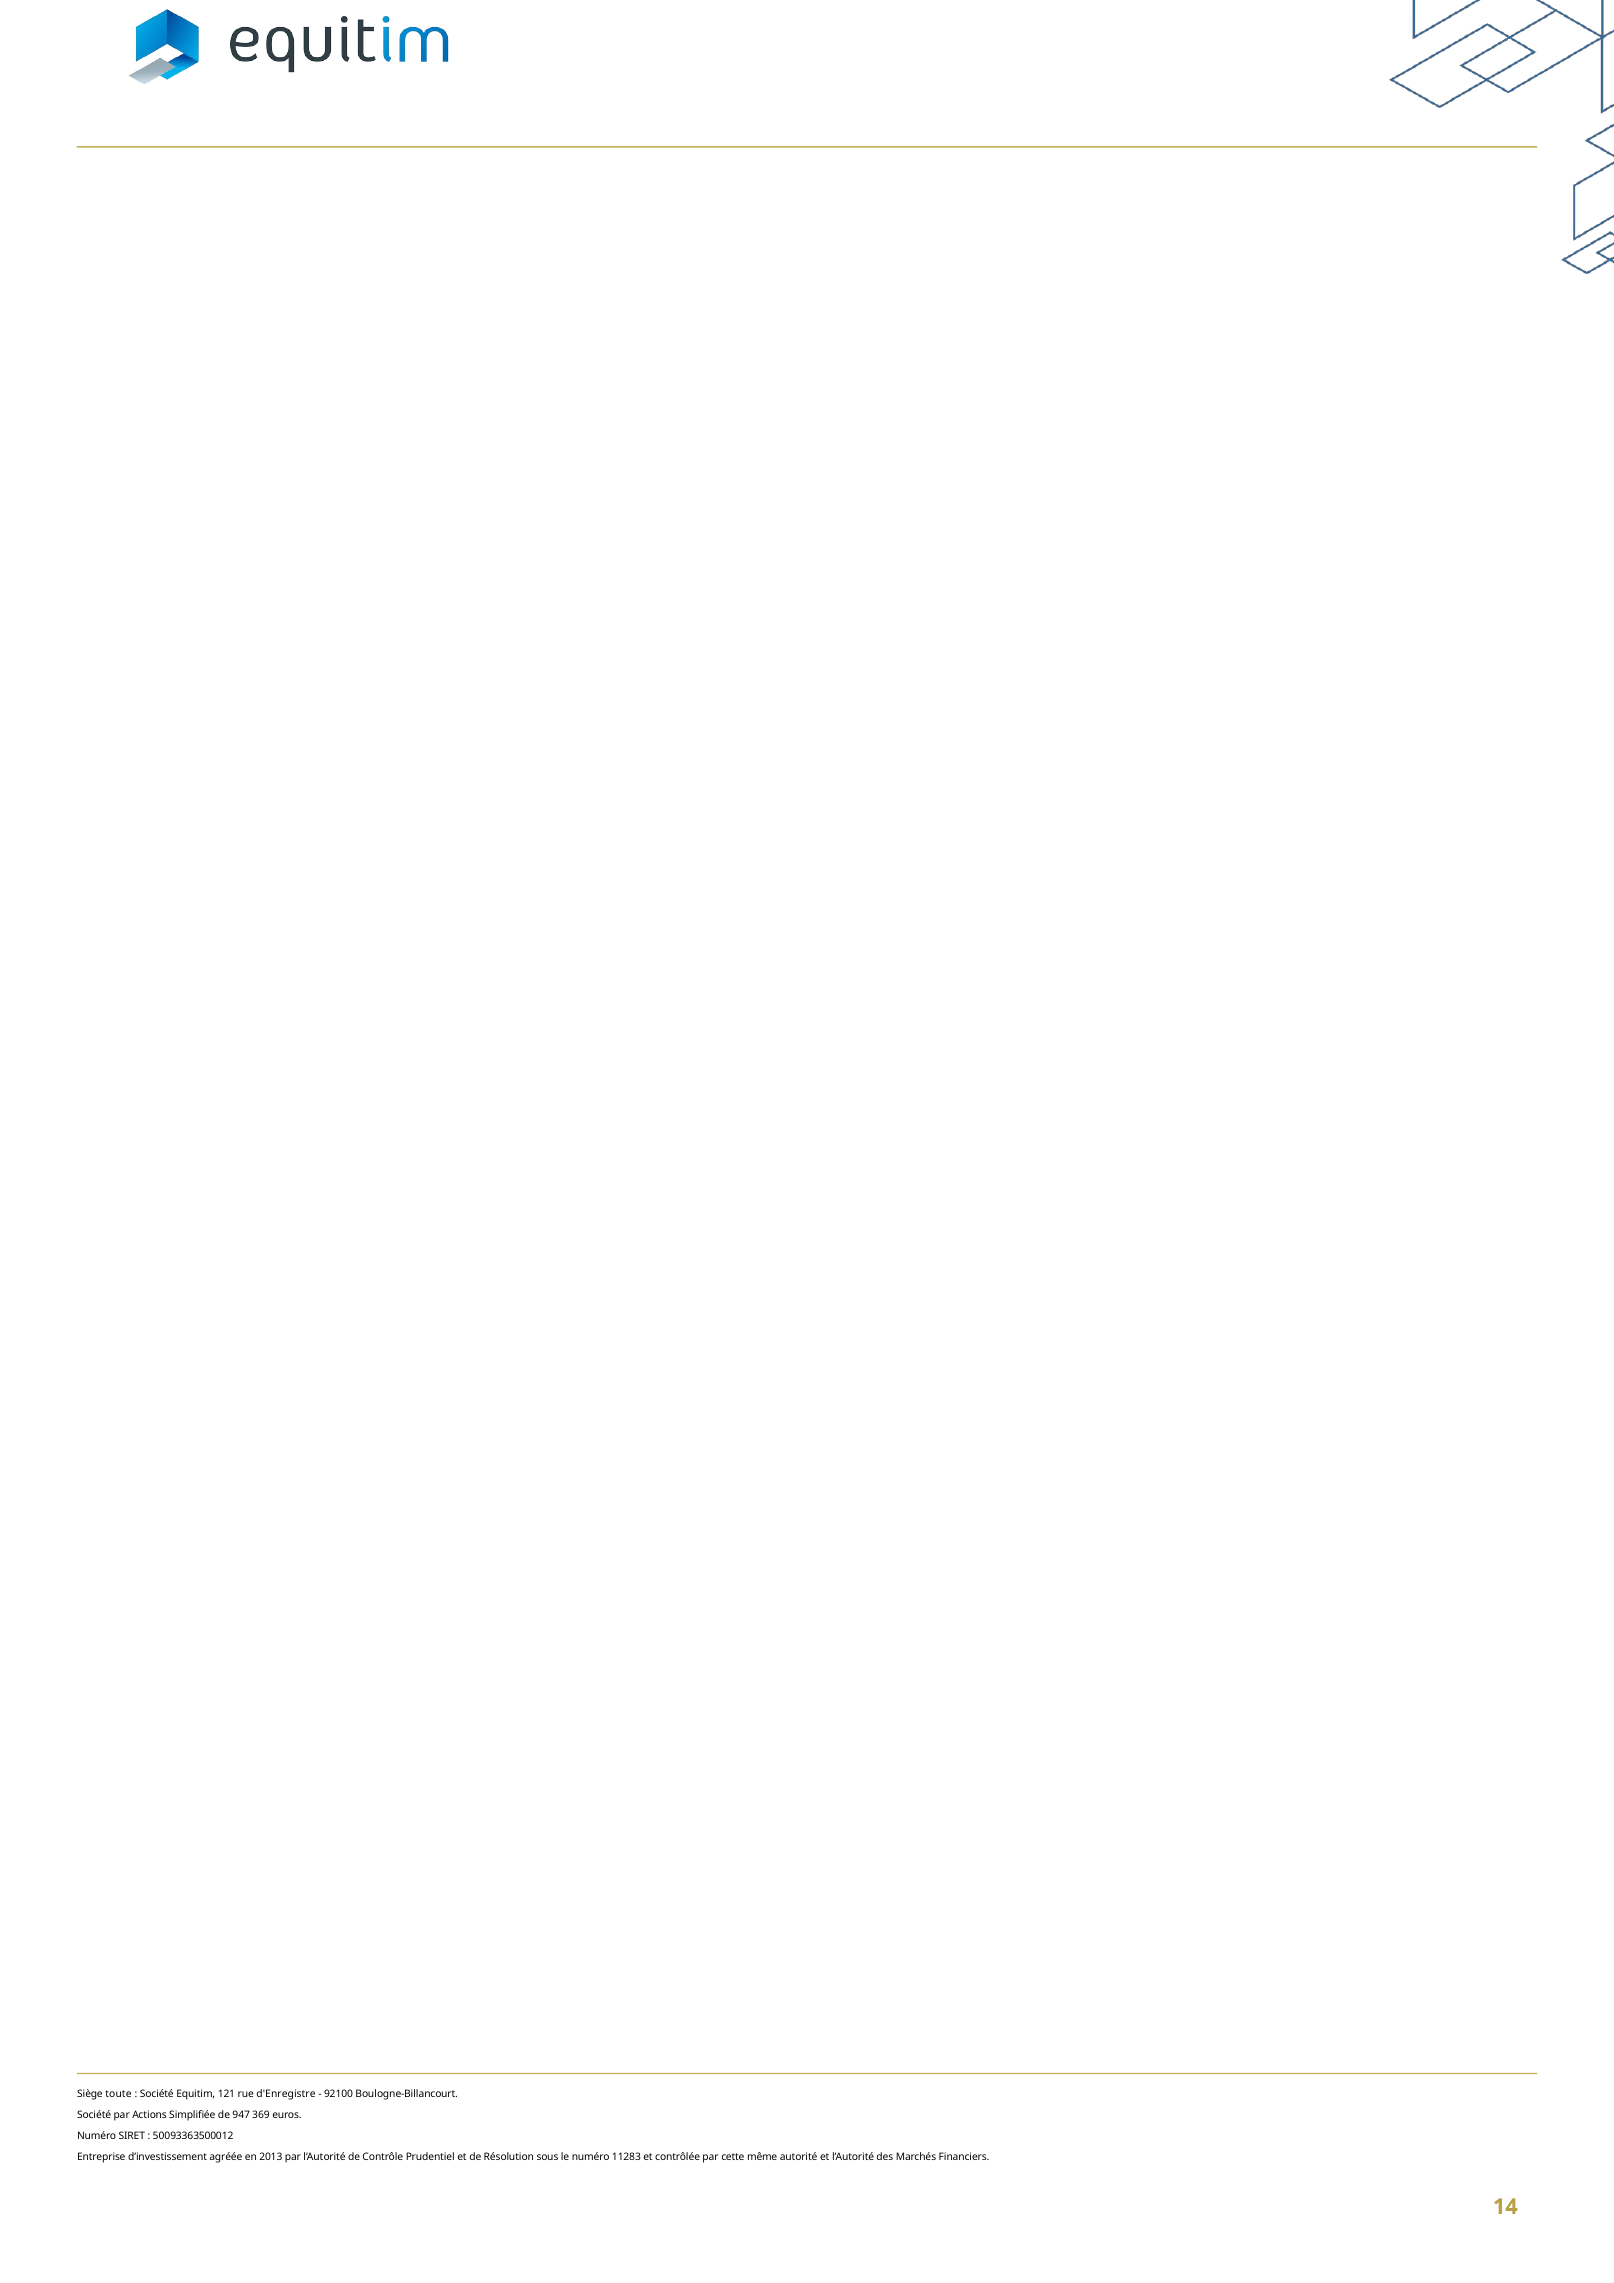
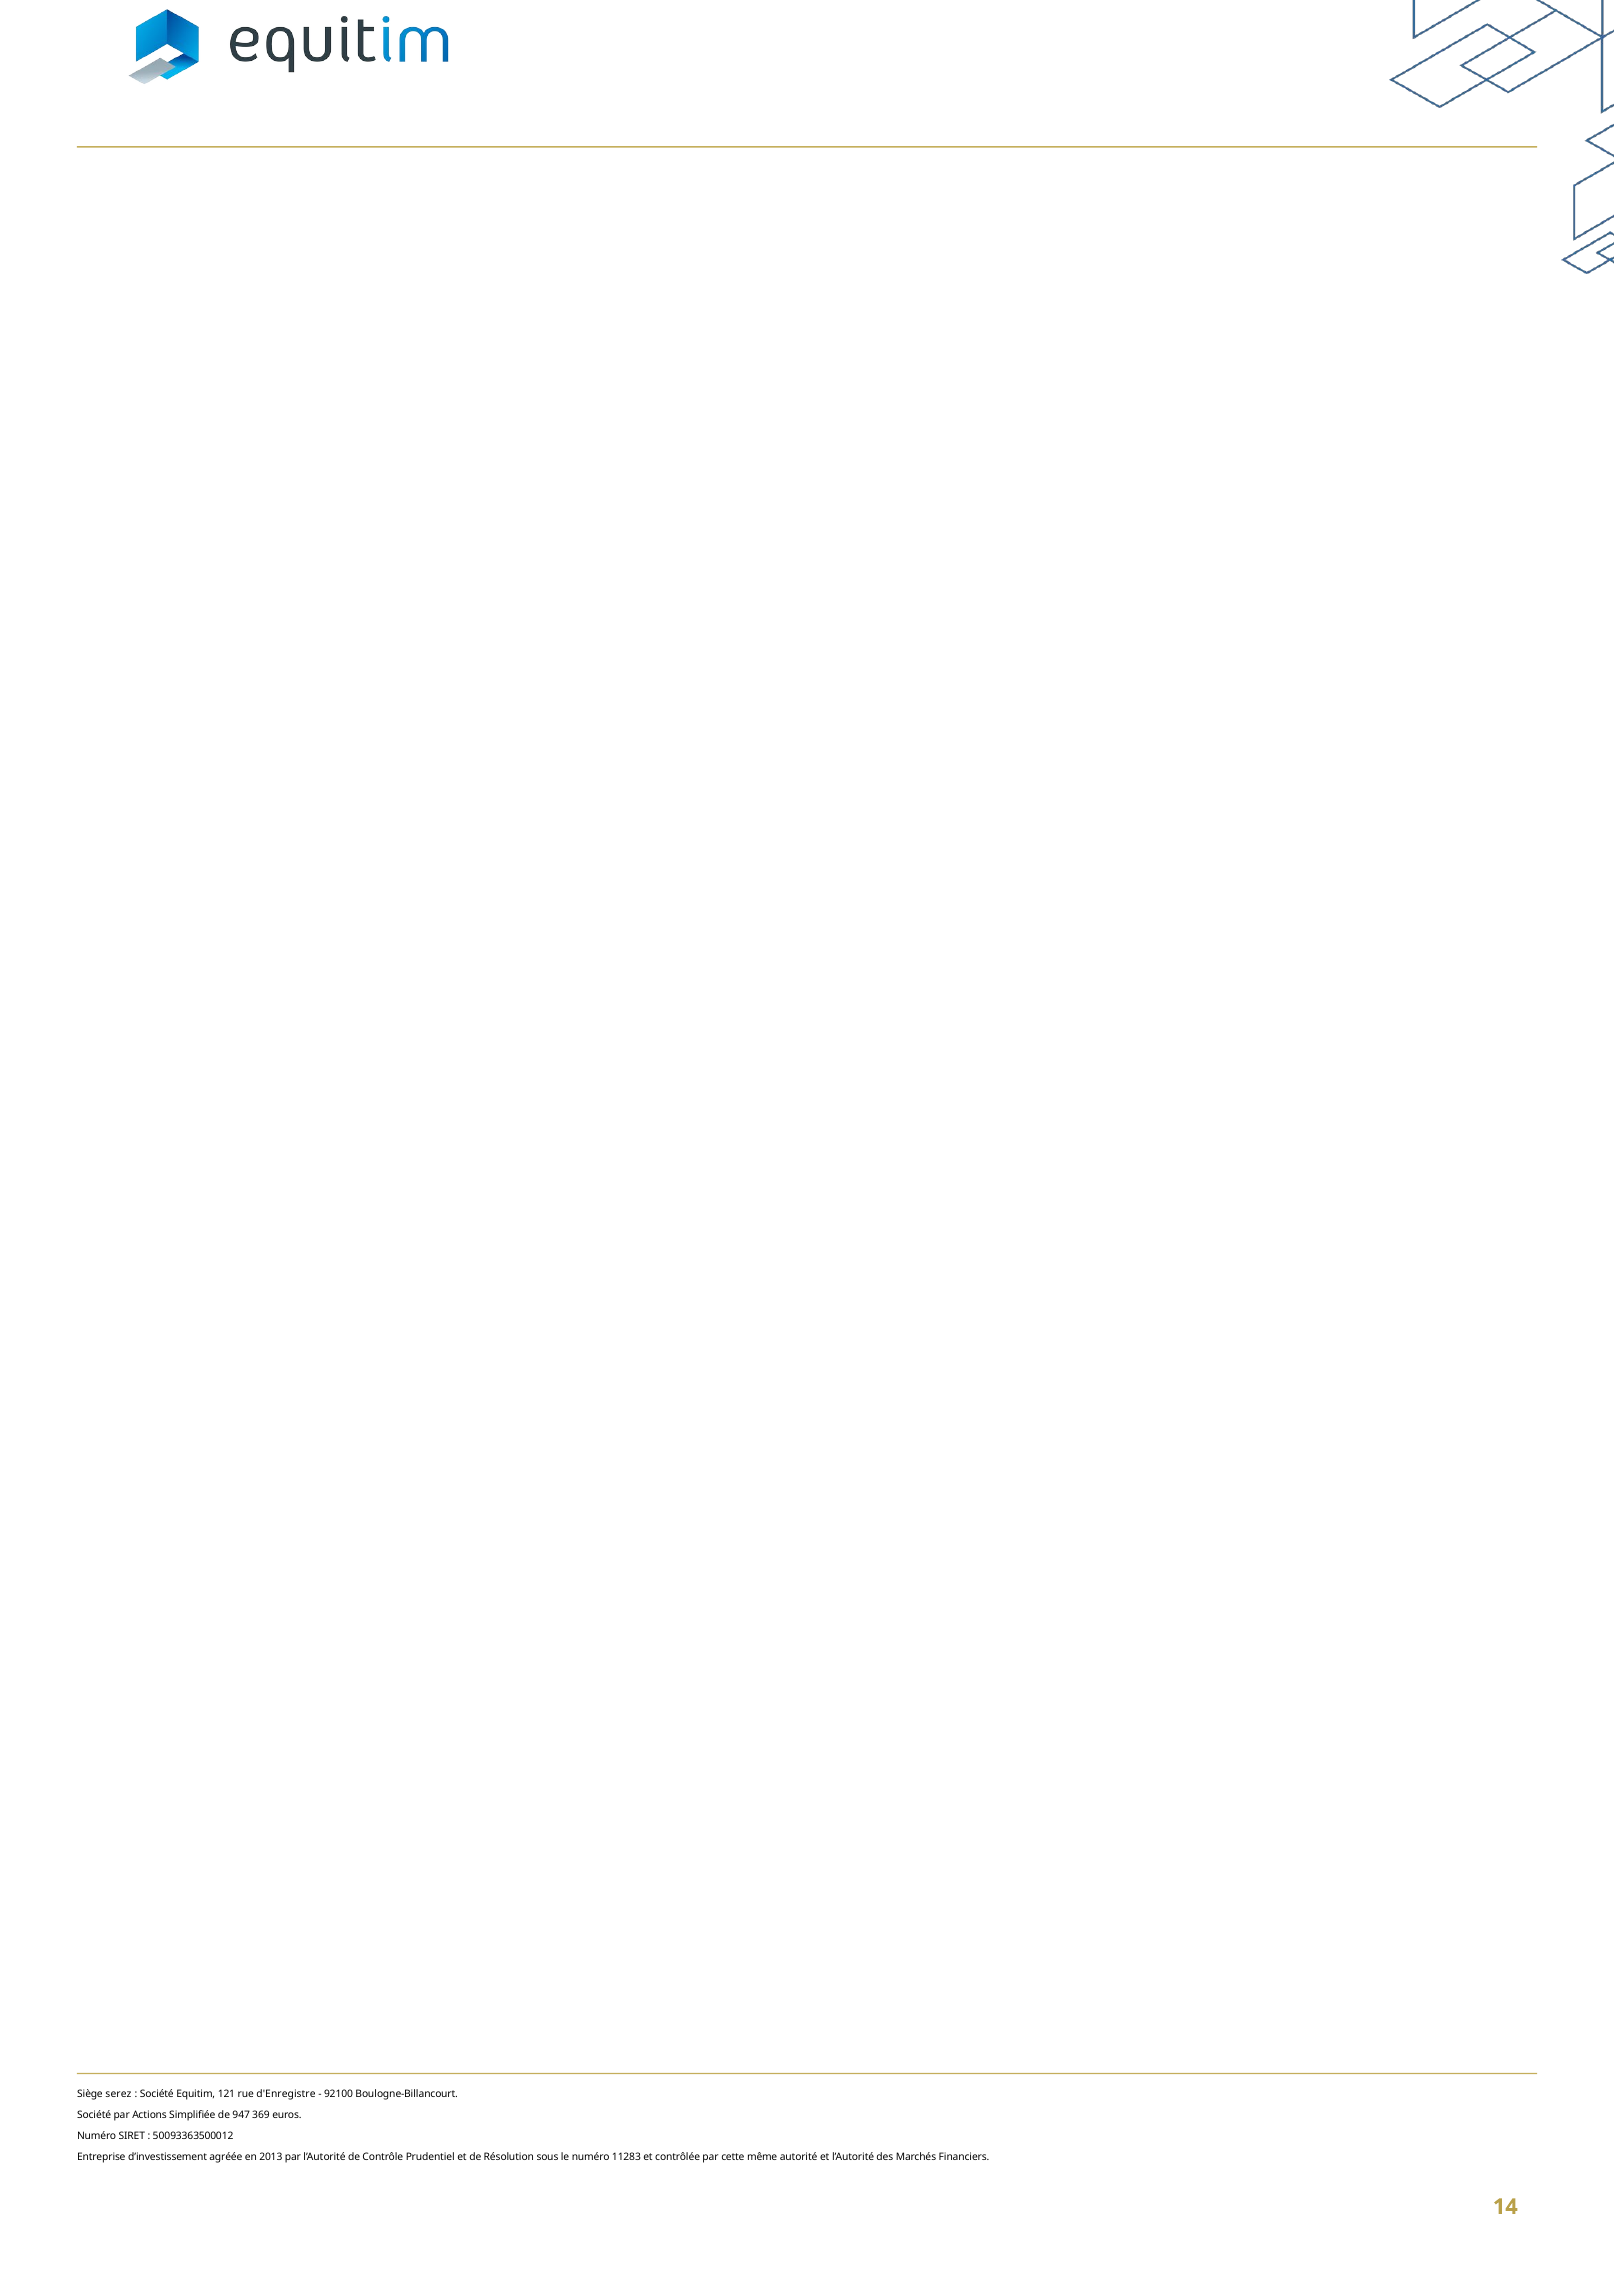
toute: toute -> serez
